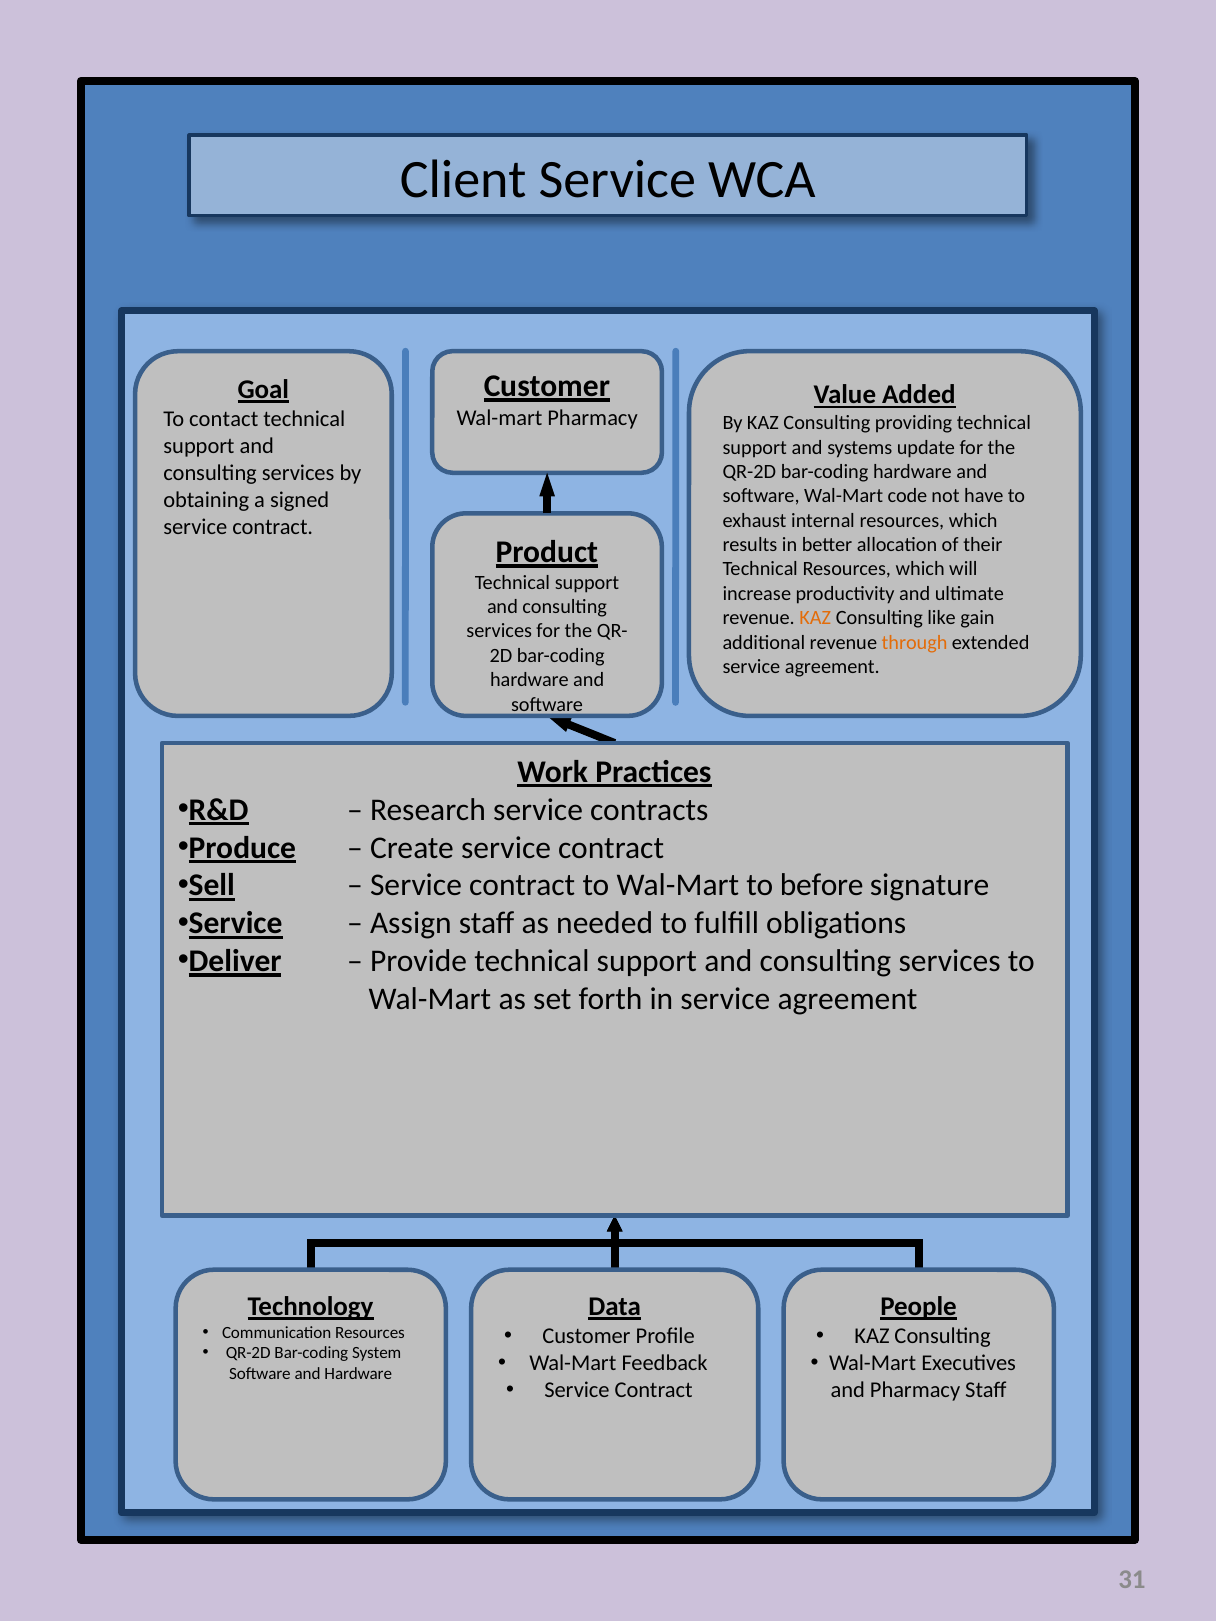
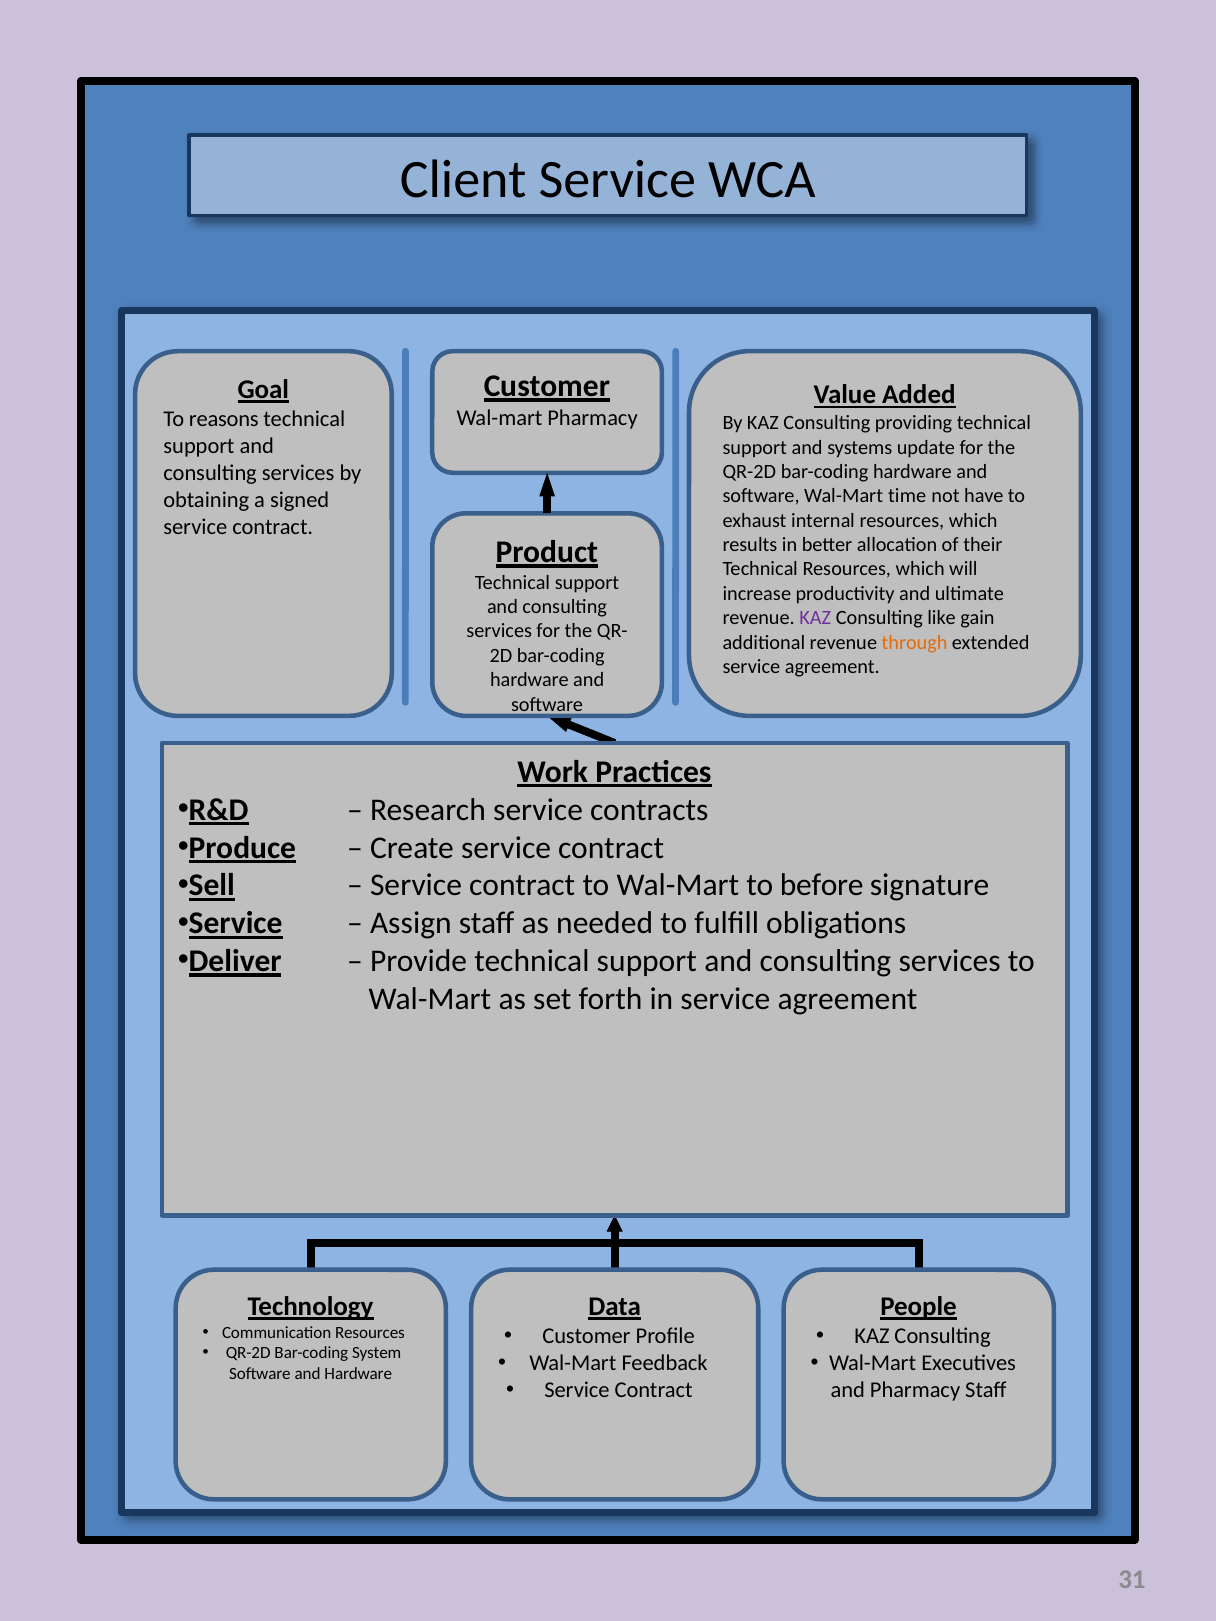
contact: contact -> reasons
code: code -> time
KAZ at (815, 618) colour: orange -> purple
